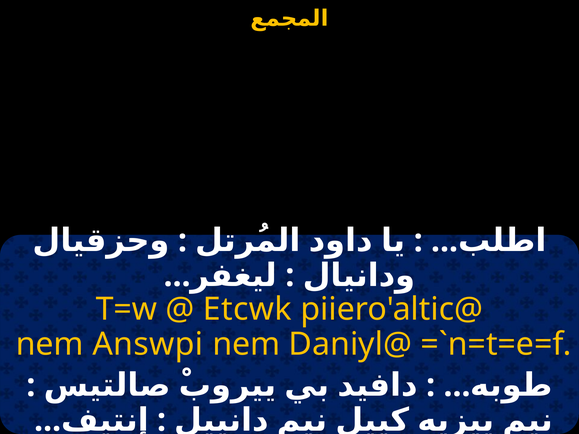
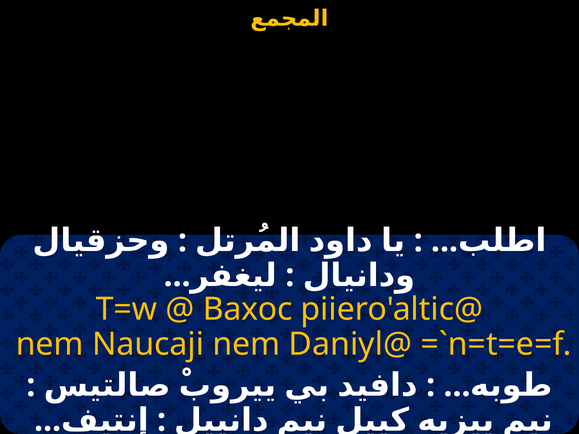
Etcwk: Etcwk -> Baxoc
Answpi: Answpi -> Naucaji
